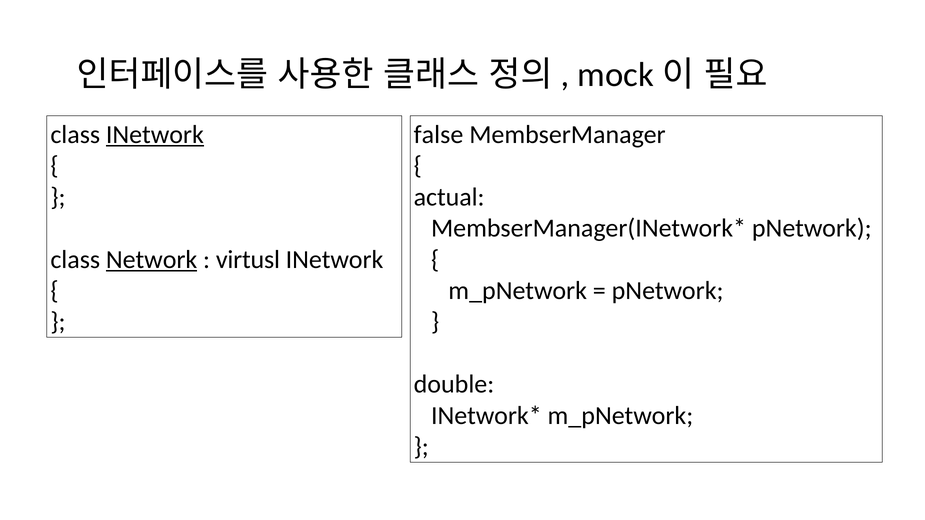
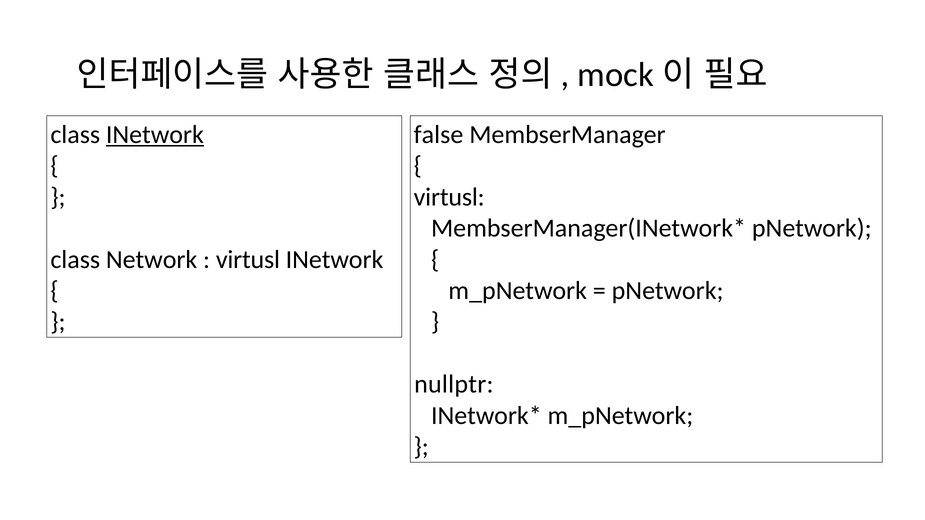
actual at (449, 197): actual -> virtusl
Network underline: present -> none
double: double -> nullptr
